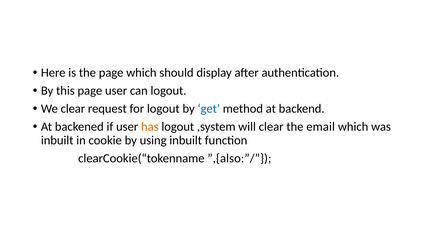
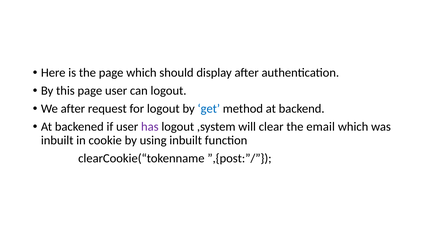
We clear: clear -> after
has colour: orange -> purple
”,{also:”/: ”,{also:”/ -> ”,{post:”/
